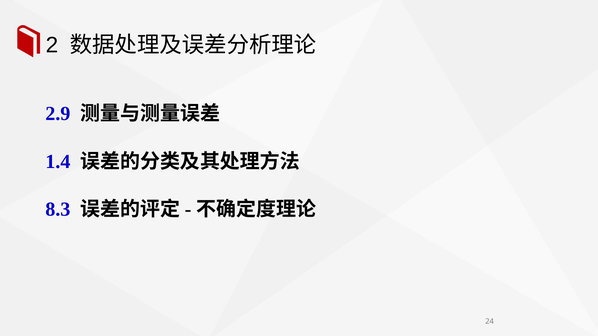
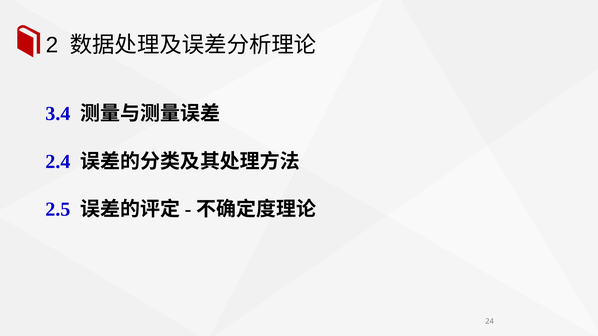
2.9: 2.9 -> 3.4
1.4: 1.4 -> 2.4
8.3: 8.3 -> 2.5
